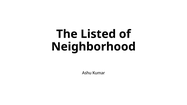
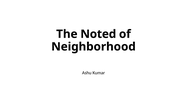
Listed: Listed -> Noted
